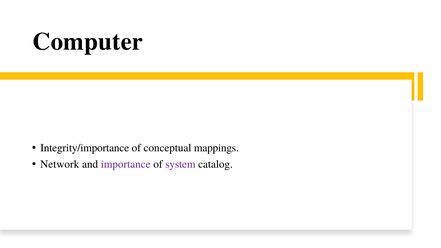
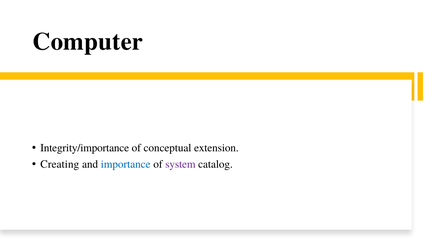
mappings: mappings -> extension
Network: Network -> Creating
importance colour: purple -> blue
